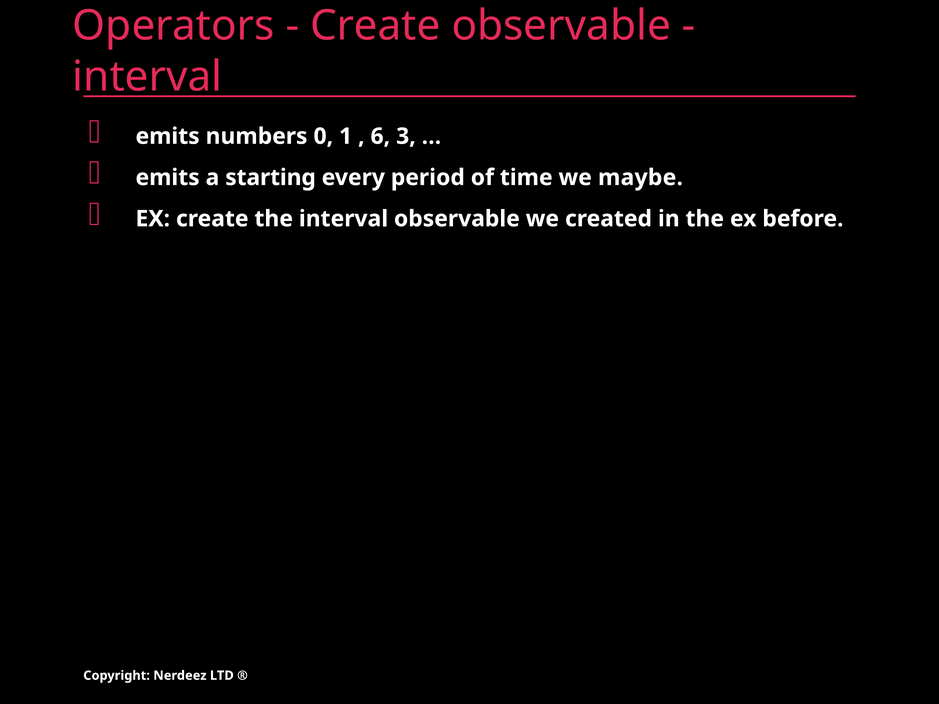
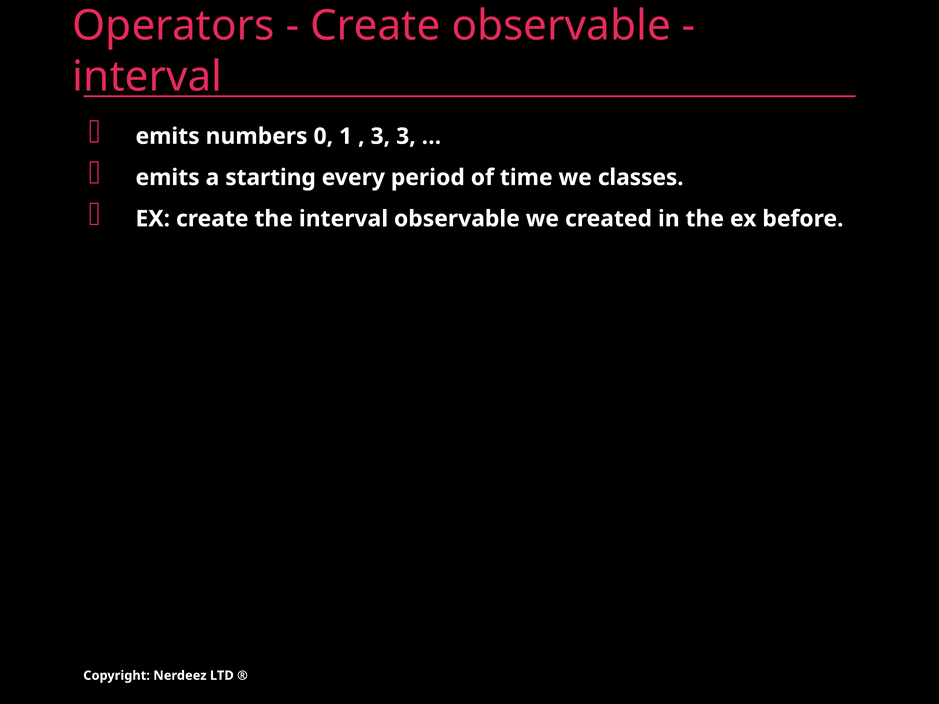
6 at (380, 136): 6 -> 3
maybe: maybe -> classes
